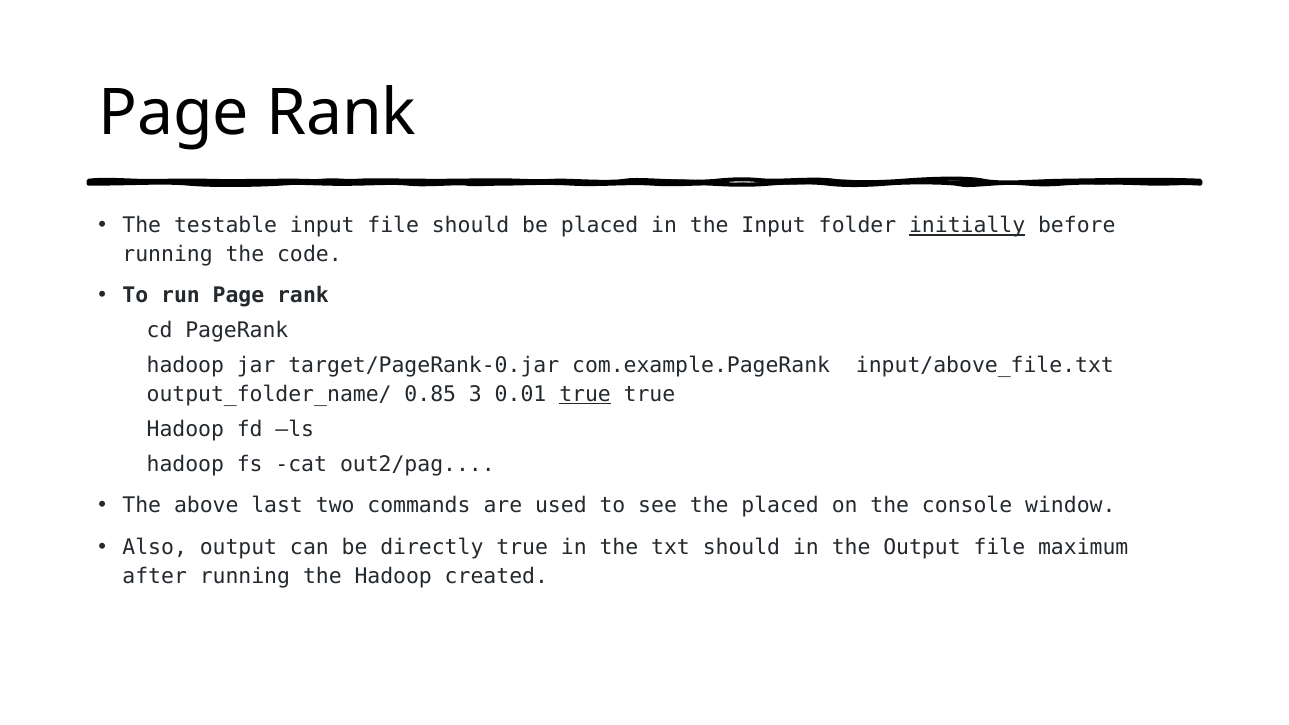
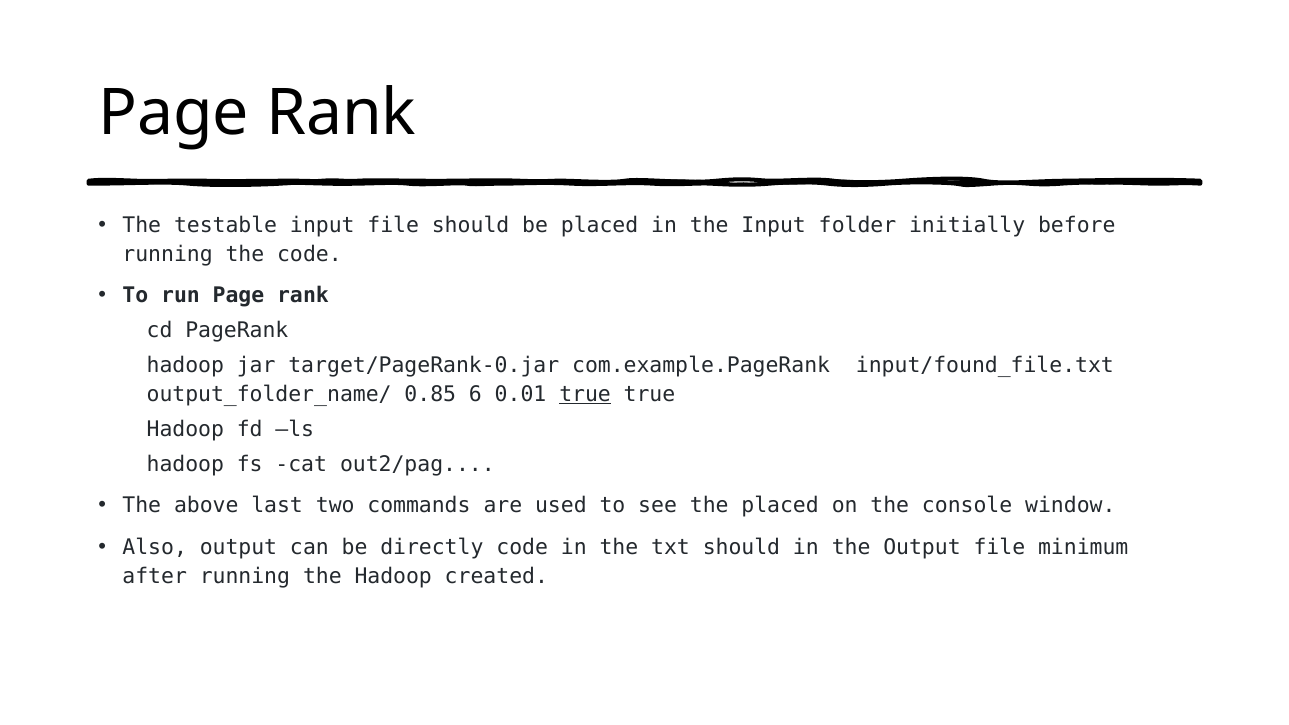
initially underline: present -> none
input/above_file.txt: input/above_file.txt -> input/found_file.txt
3: 3 -> 6
directly true: true -> code
maximum: maximum -> minimum
